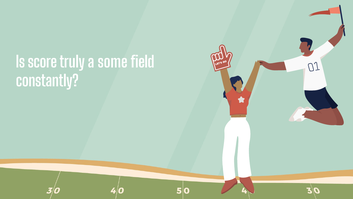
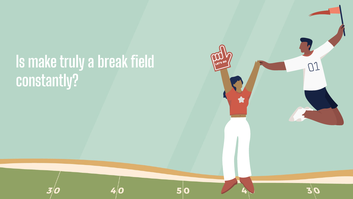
score: score -> make
some: some -> break
